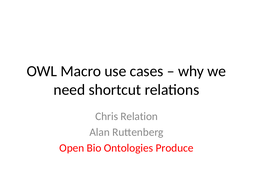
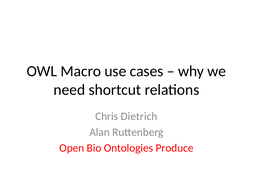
Relation: Relation -> Dietrich
